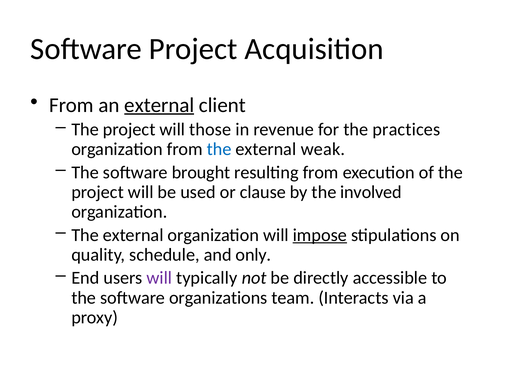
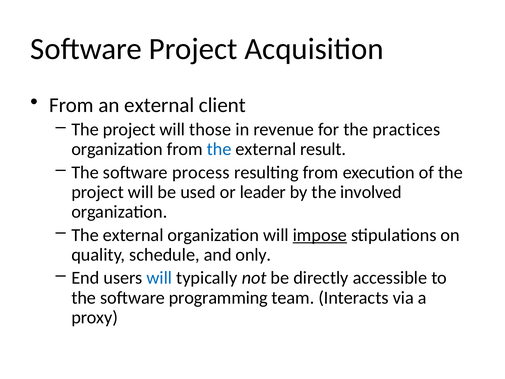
external at (159, 105) underline: present -> none
weak: weak -> result
brought: brought -> process
clause: clause -> leader
will at (159, 278) colour: purple -> blue
organizations: organizations -> programming
